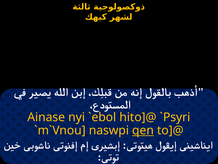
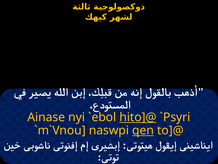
hito]@ underline: none -> present
